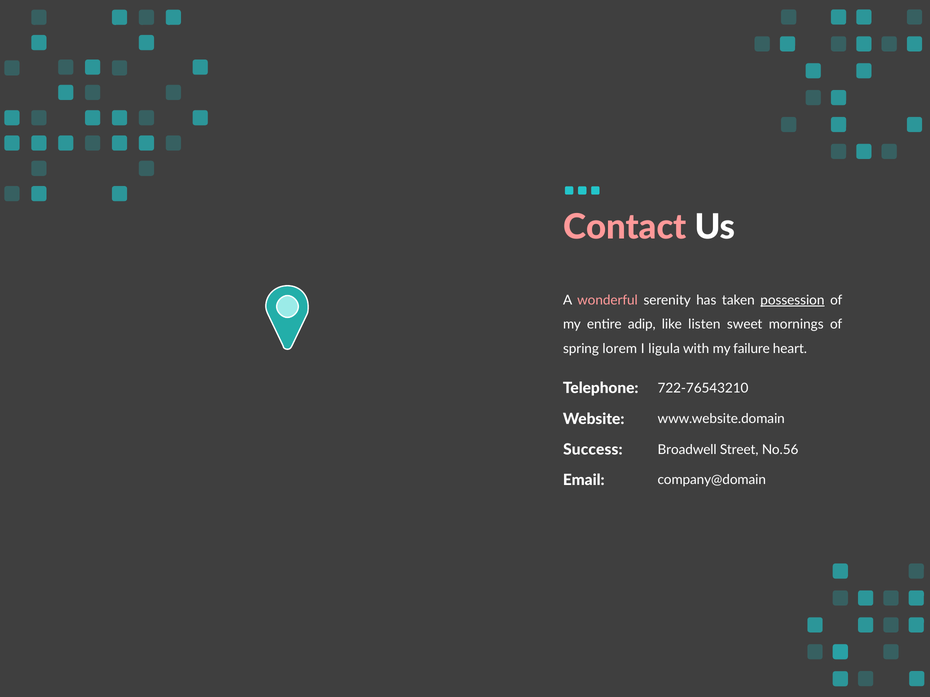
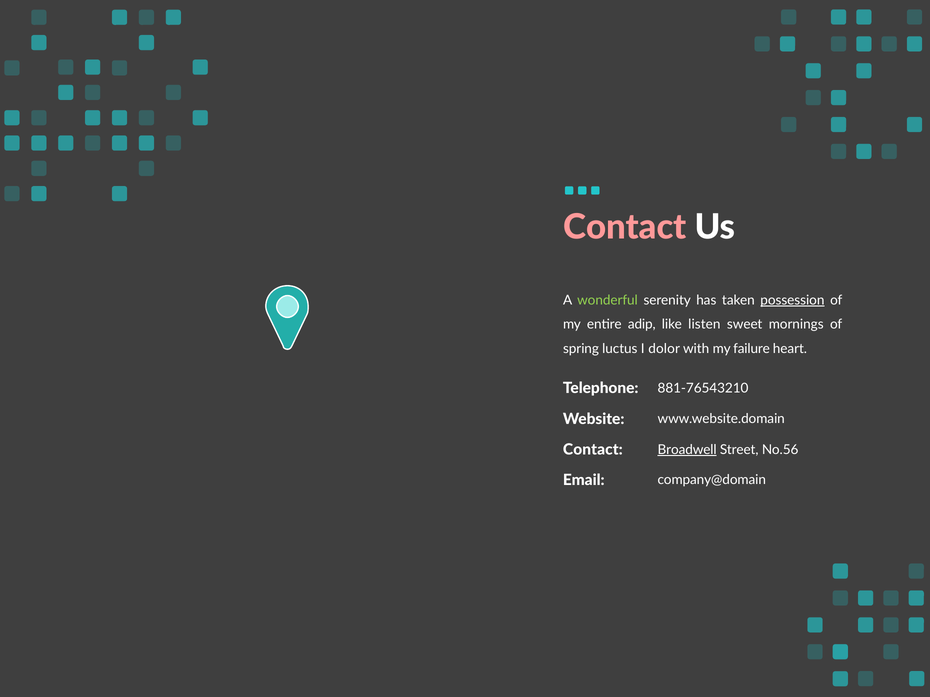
wonderful colour: pink -> light green
lorem: lorem -> luctus
ligula: ligula -> dolor
722-76543210: 722-76543210 -> 881-76543210
Success at (593, 450): Success -> Contact
Broadwell underline: none -> present
